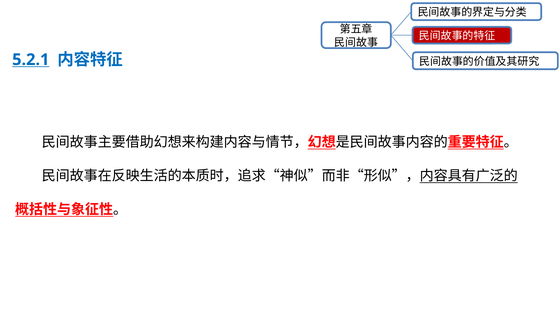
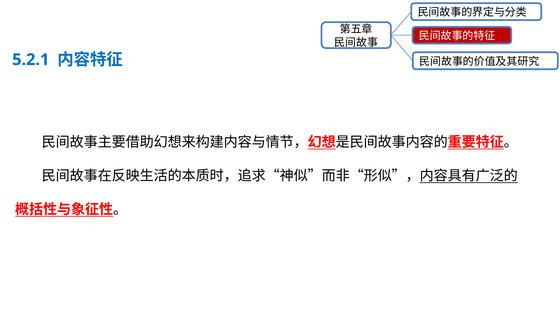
5.2.1 underline: present -> none
